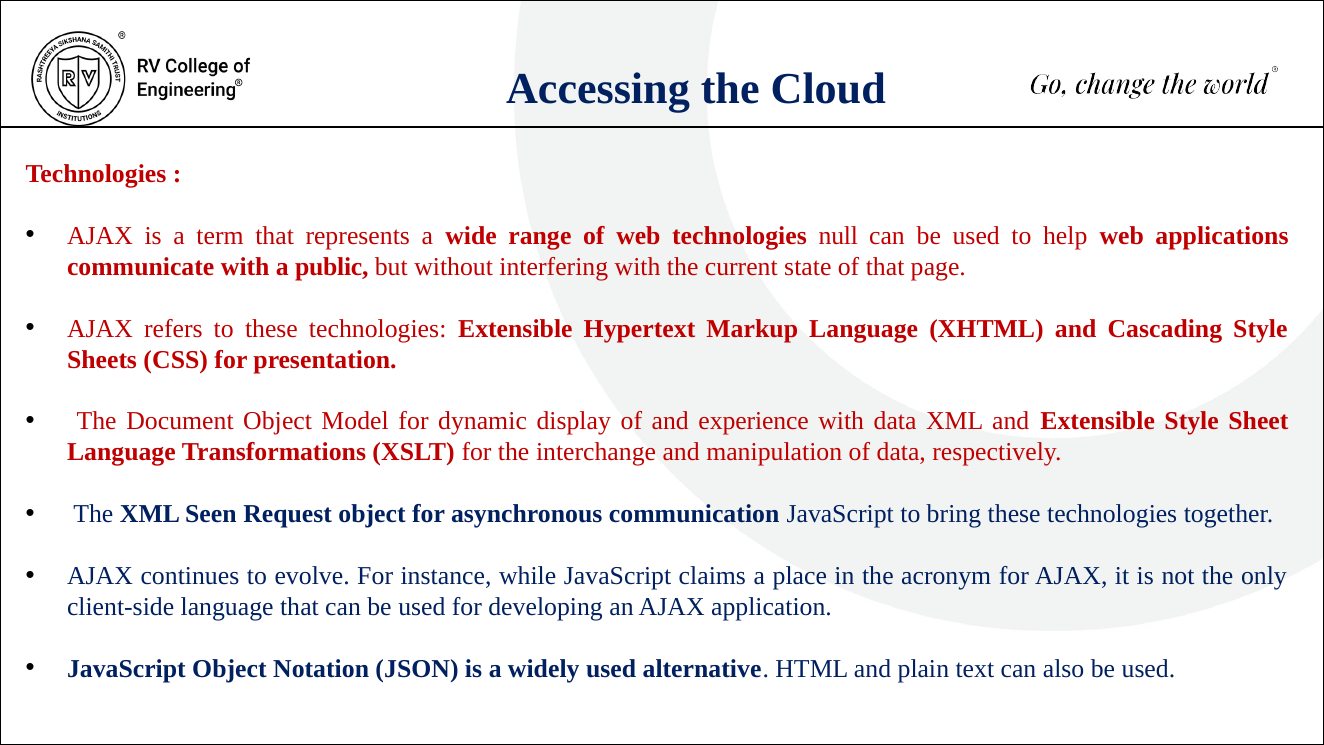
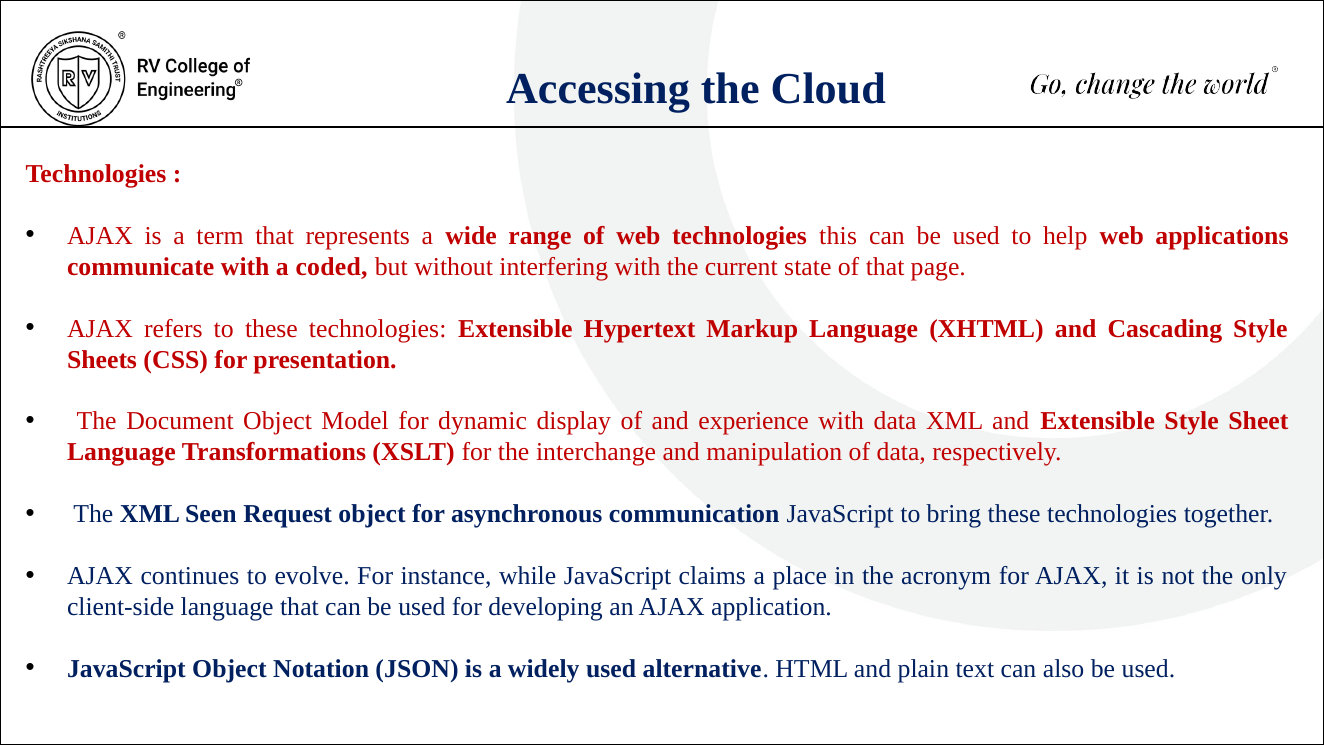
null: null -> this
public: public -> coded
